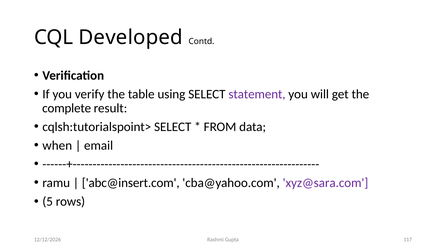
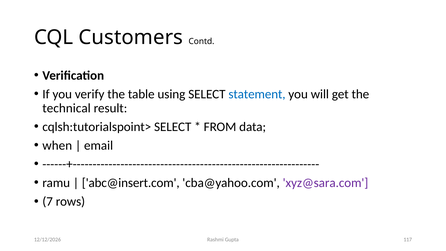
Developed: Developed -> Customers
statement colour: purple -> blue
complete: complete -> technical
5: 5 -> 7
